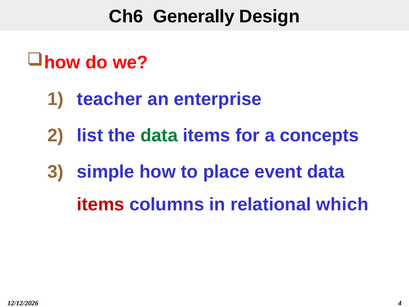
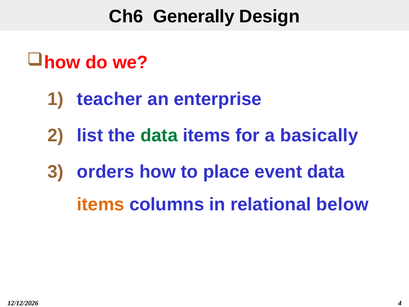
concepts: concepts -> basically
simple: simple -> orders
items at (101, 204) colour: red -> orange
which: which -> below
